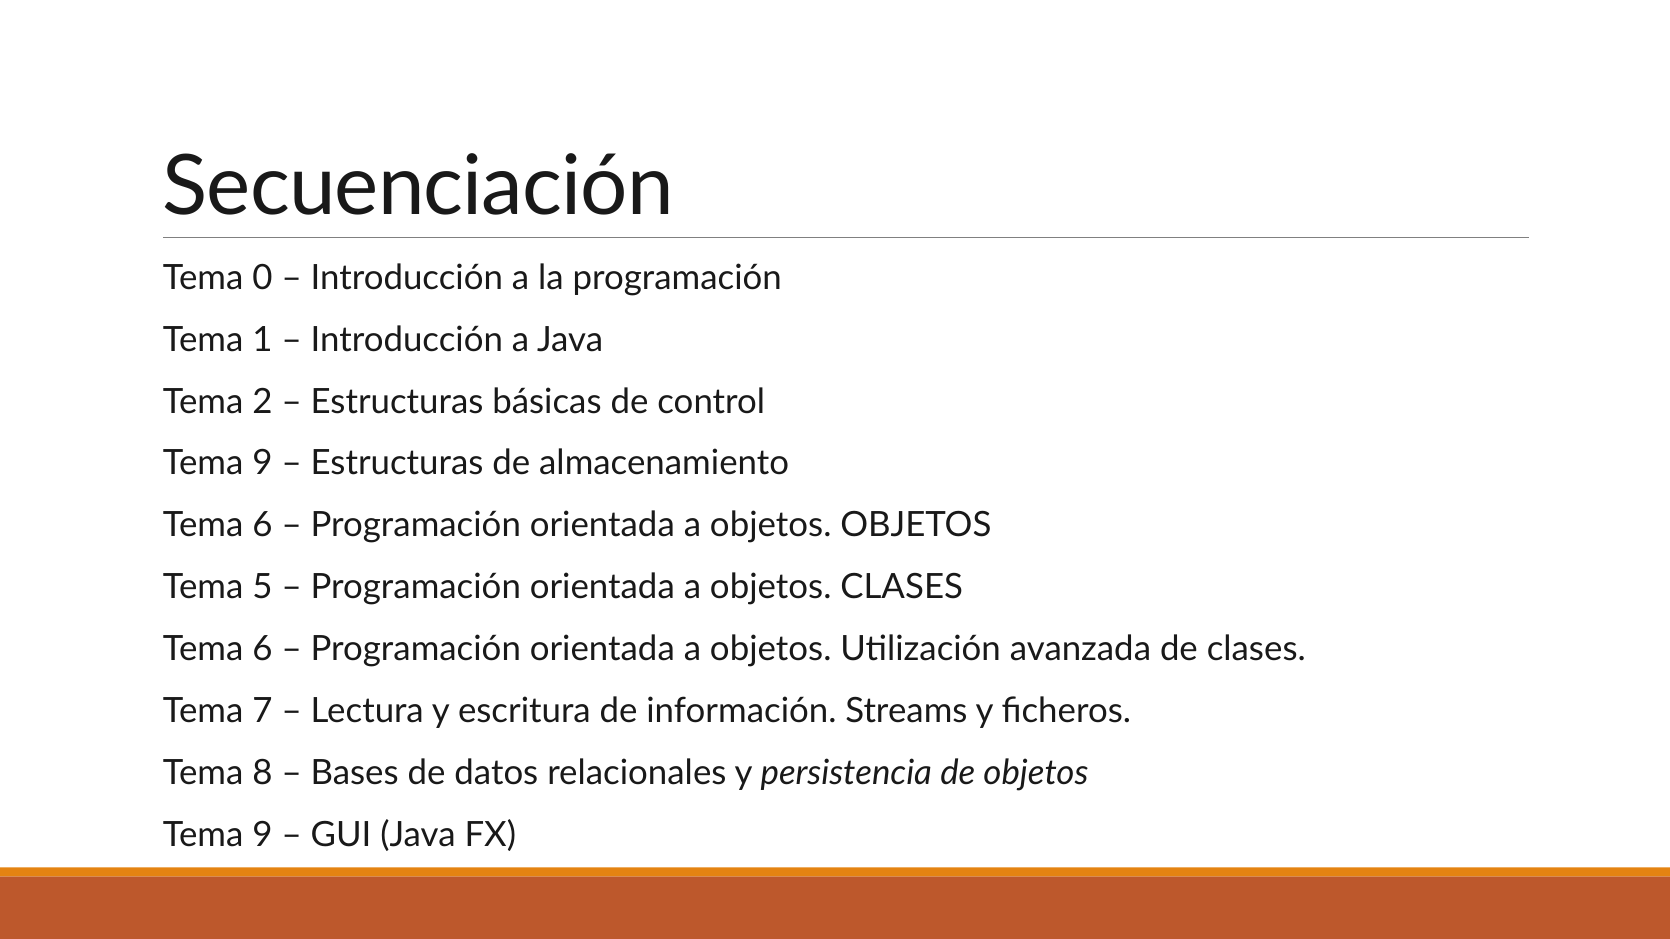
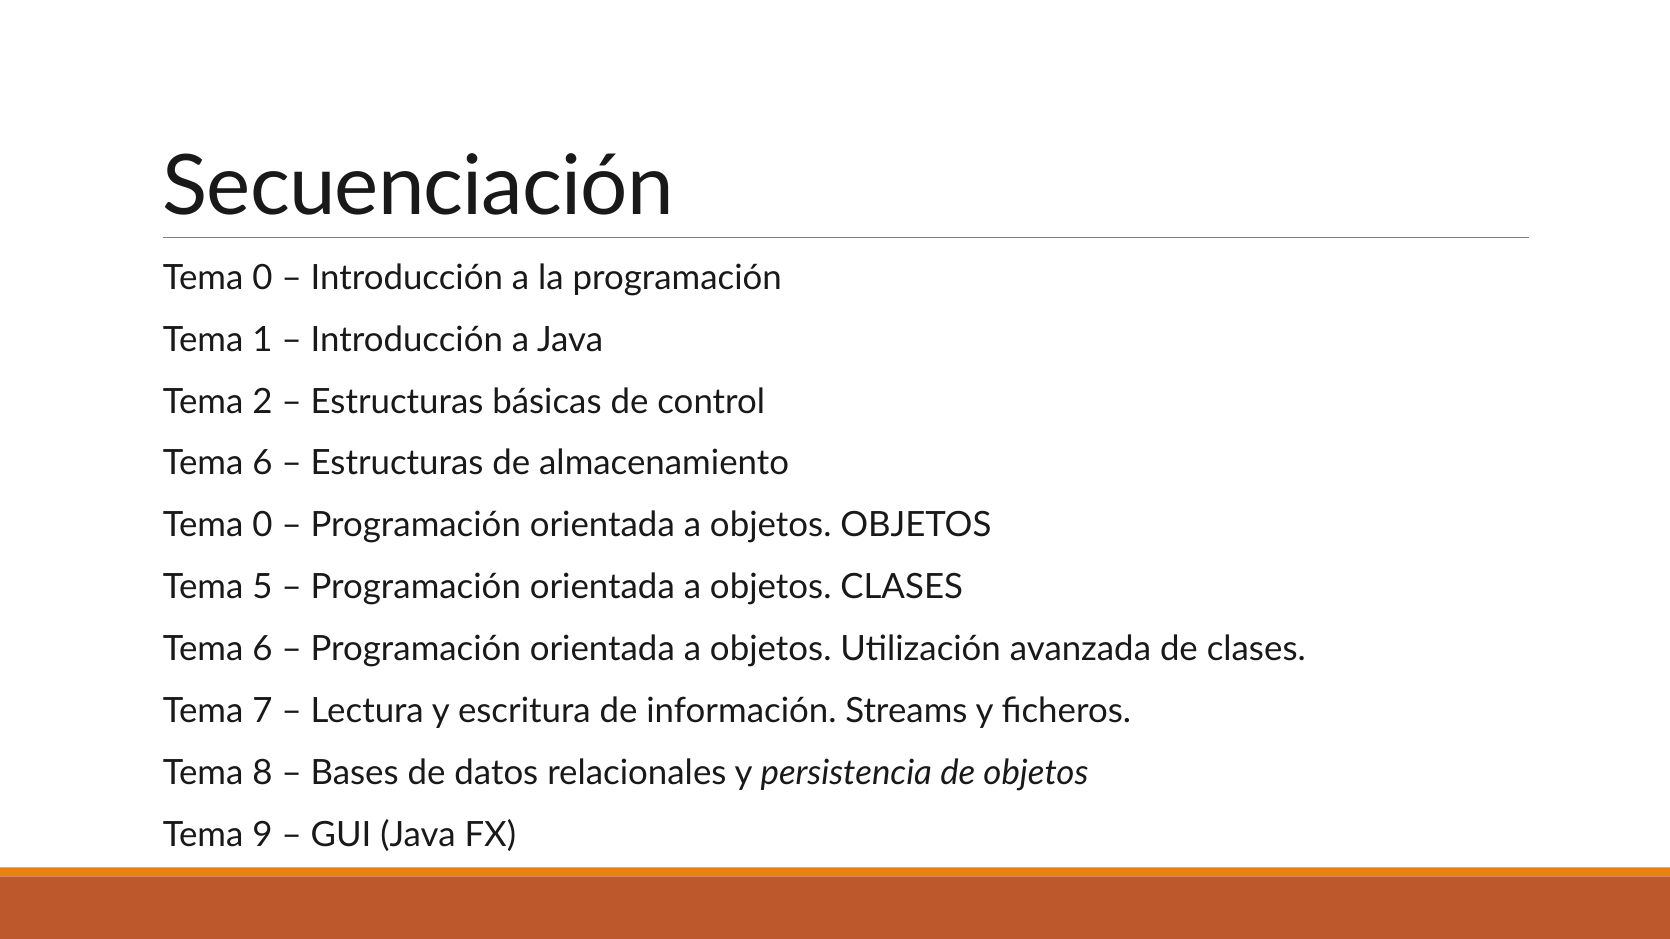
9 at (262, 464): 9 -> 6
6 at (262, 526): 6 -> 0
